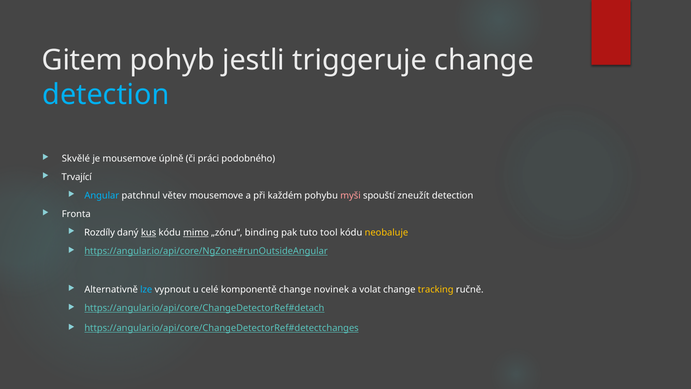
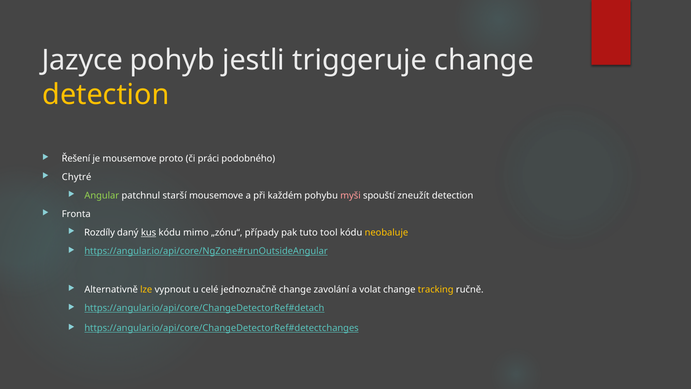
Gitem: Gitem -> Jazyce
detection at (106, 95) colour: light blue -> yellow
Skvělé: Skvělé -> Řešení
úplně: úplně -> proto
Trvající: Trvající -> Chytré
Angular colour: light blue -> light green
větev: větev -> starší
mimo underline: present -> none
binding: binding -> případy
lze colour: light blue -> yellow
komponentě: komponentě -> jednoznačně
novinek: novinek -> zavolání
